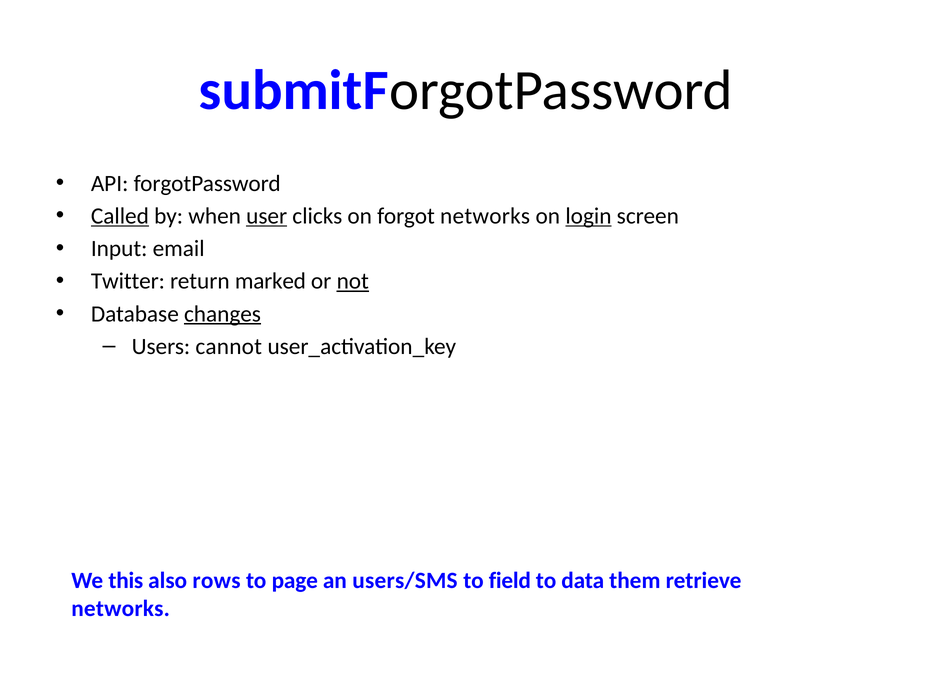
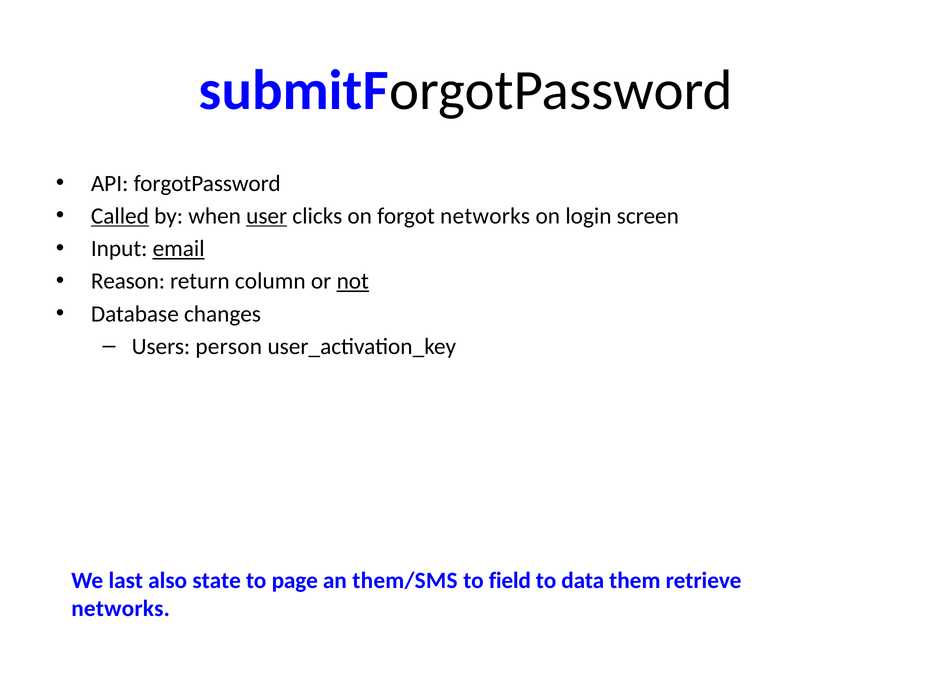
login underline: present -> none
email underline: none -> present
Twitter: Twitter -> Reason
marked: marked -> column
changes underline: present -> none
cannot: cannot -> person
this: this -> last
rows: rows -> state
users/SMS: users/SMS -> them/SMS
